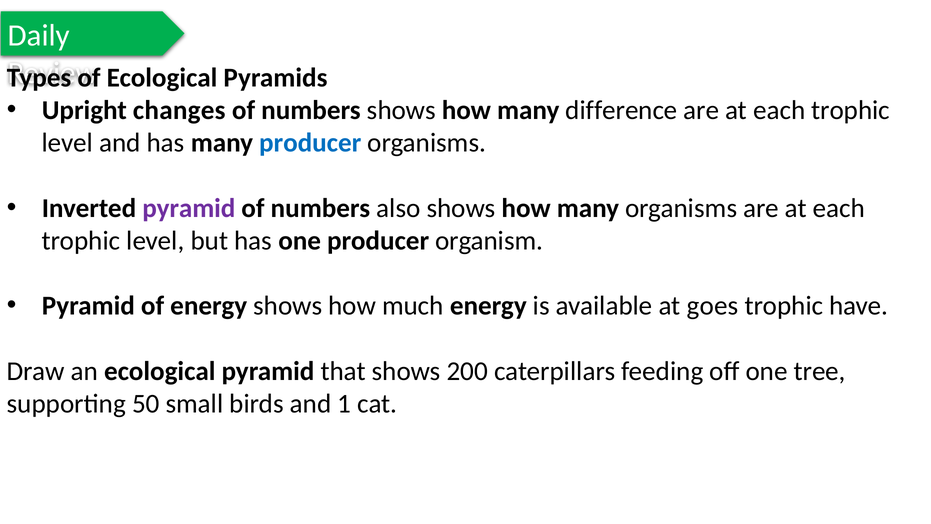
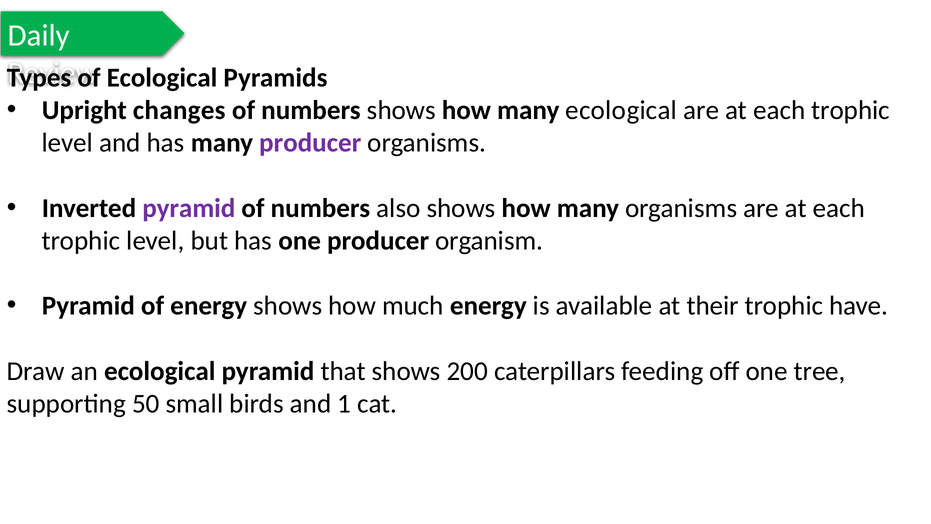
many difference: difference -> ecological
producer at (310, 143) colour: blue -> purple
goes: goes -> their
